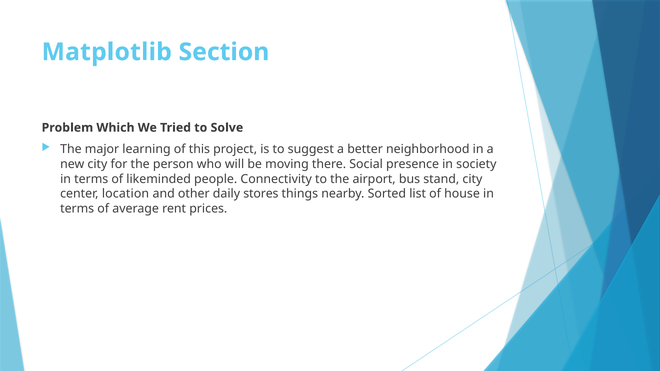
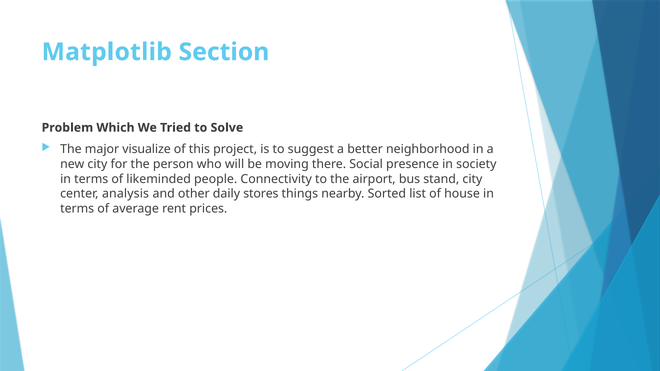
learning: learning -> visualize
location: location -> analysis
